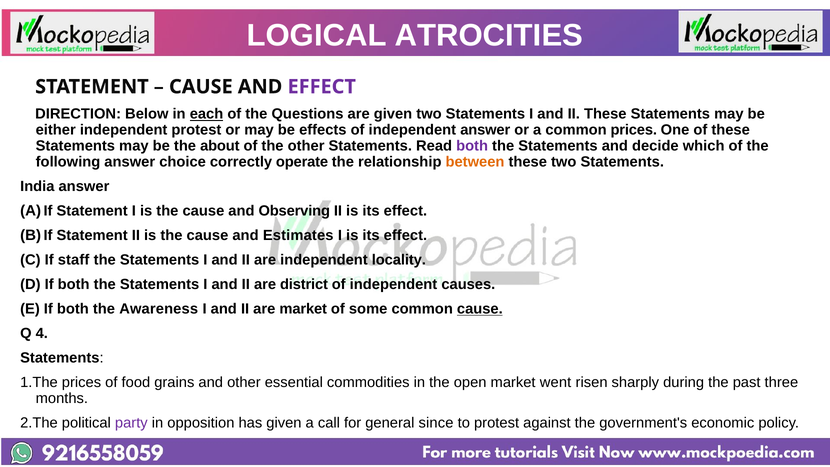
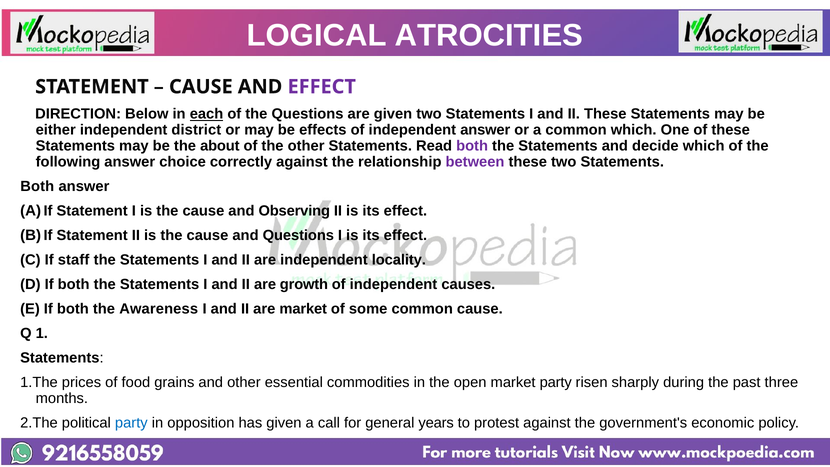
independent protest: protest -> district
common prices: prices -> which
correctly operate: operate -> against
between colour: orange -> purple
India at (37, 186): India -> Both
and Estimates: Estimates -> Questions
district: district -> growth
cause at (480, 309) underline: present -> none
4: 4 -> 1
market went: went -> party
party at (131, 423) colour: purple -> blue
since: since -> years
